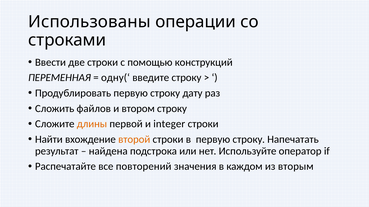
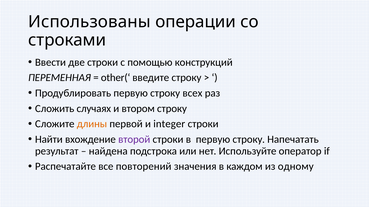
одну(‘: одну(‘ -> other(‘
дату: дату -> всех
файлов: файлов -> случаях
второй colour: orange -> purple
вторым: вторым -> одному
